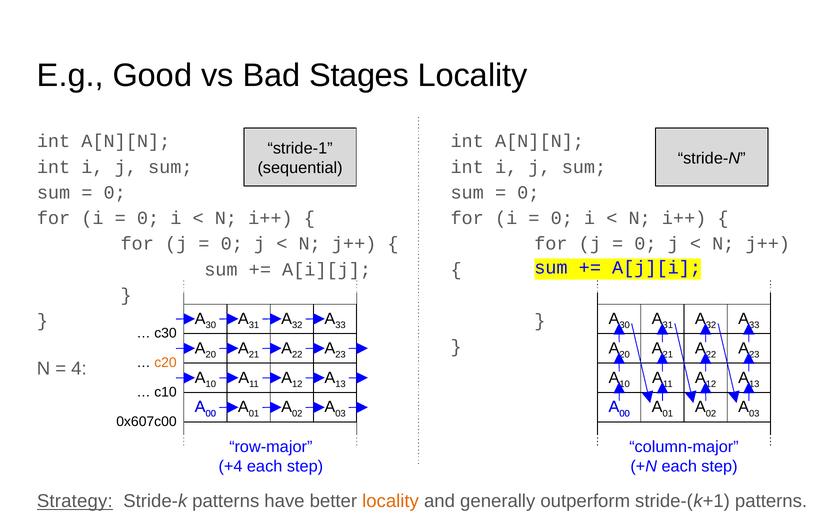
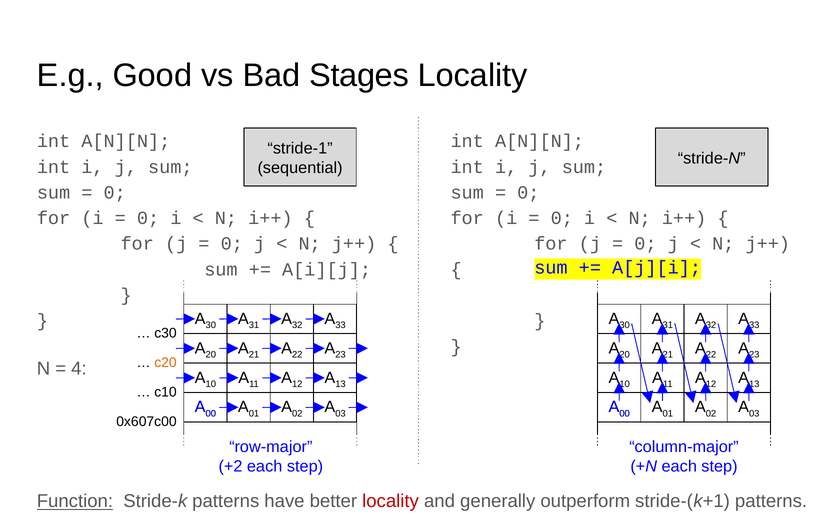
+4: +4 -> +2
Strategy: Strategy -> Function
locality at (391, 501) colour: orange -> red
